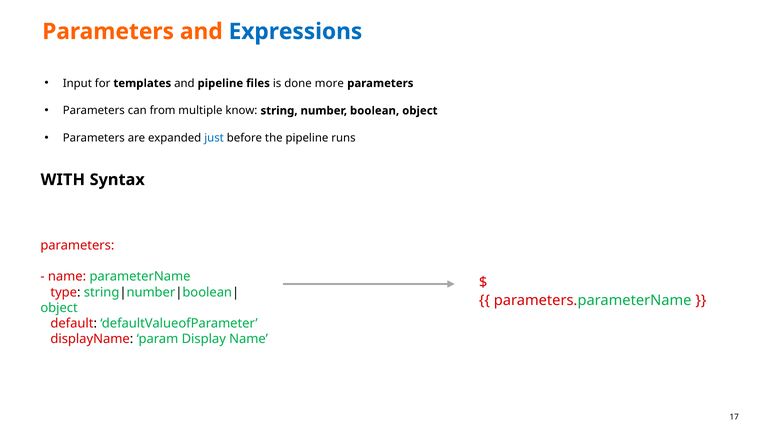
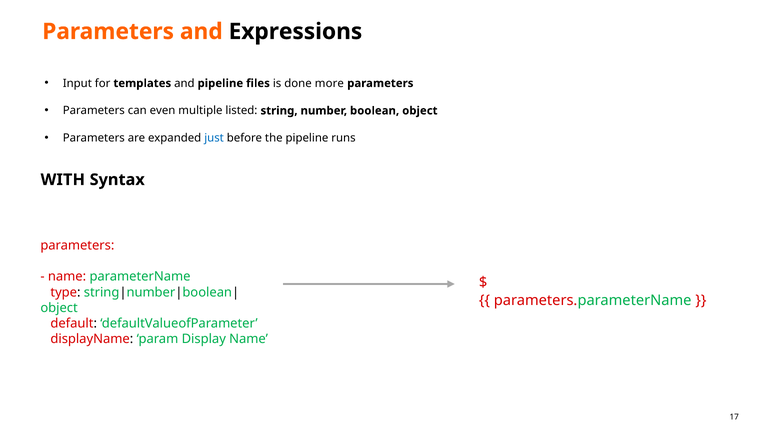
Expressions colour: blue -> black
from: from -> even
know: know -> listed
